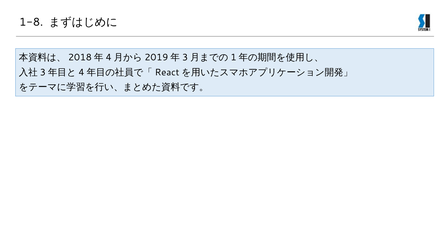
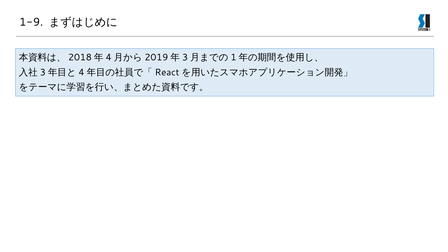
1-8: 1-8 -> 1-9
